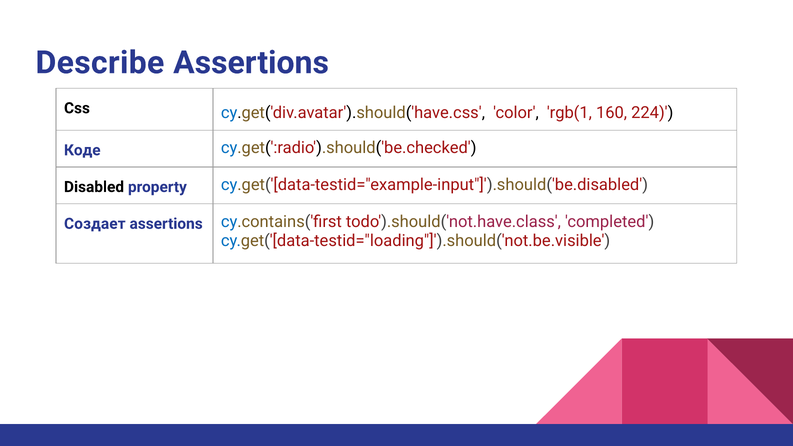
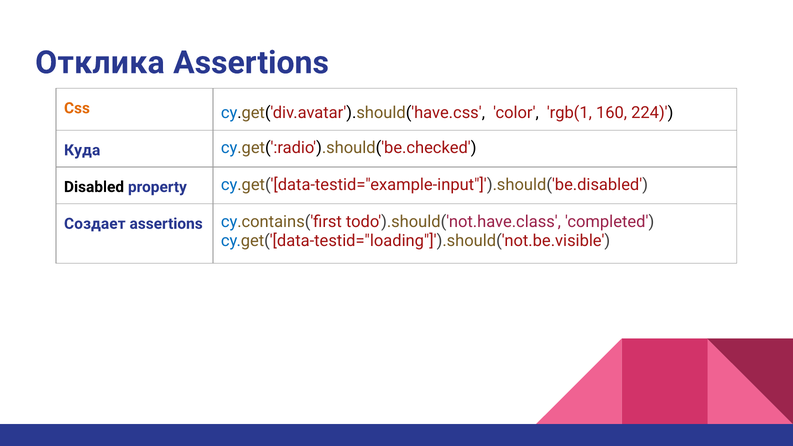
Describe: Describe -> Отклика
Css colour: black -> orange
Коде: Коде -> Куда
